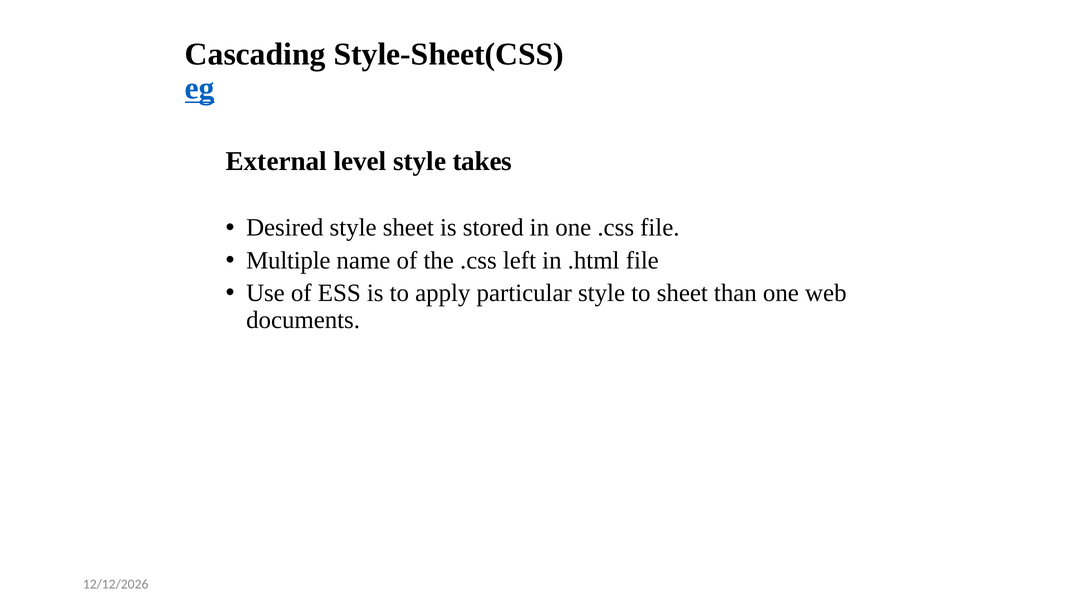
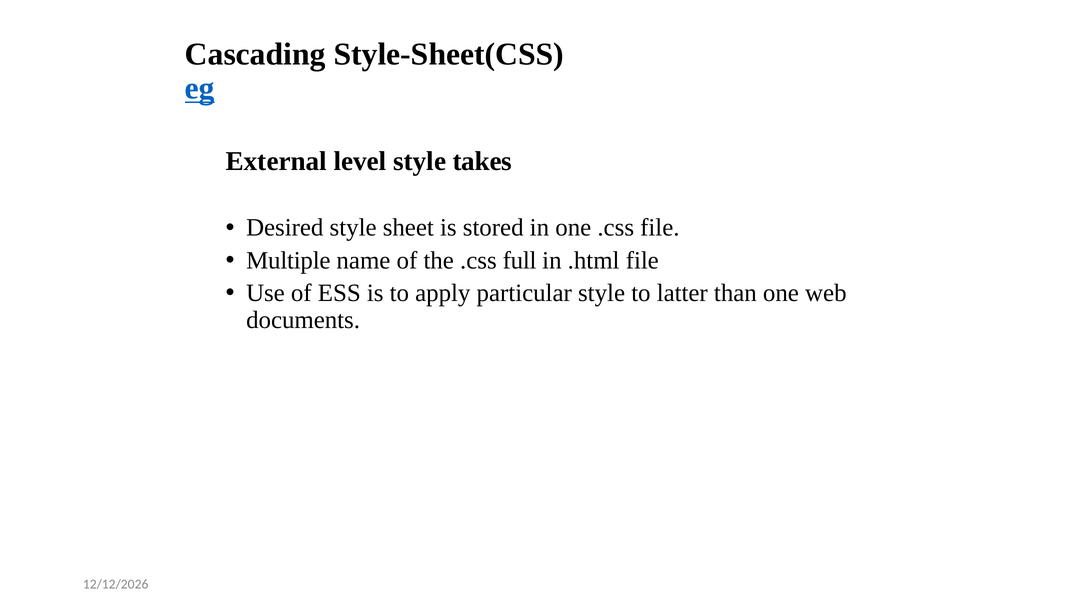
left: left -> full
to sheet: sheet -> latter
